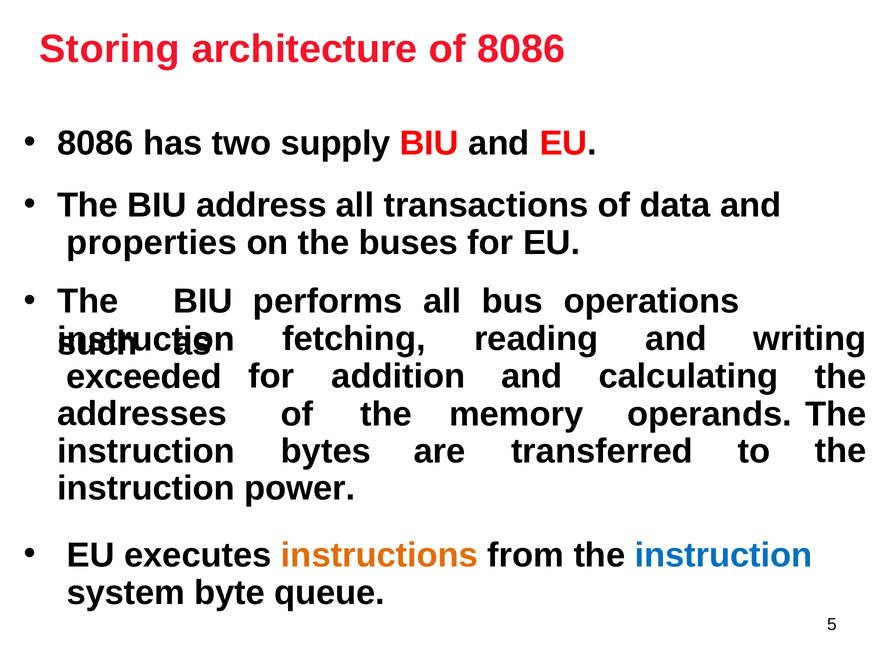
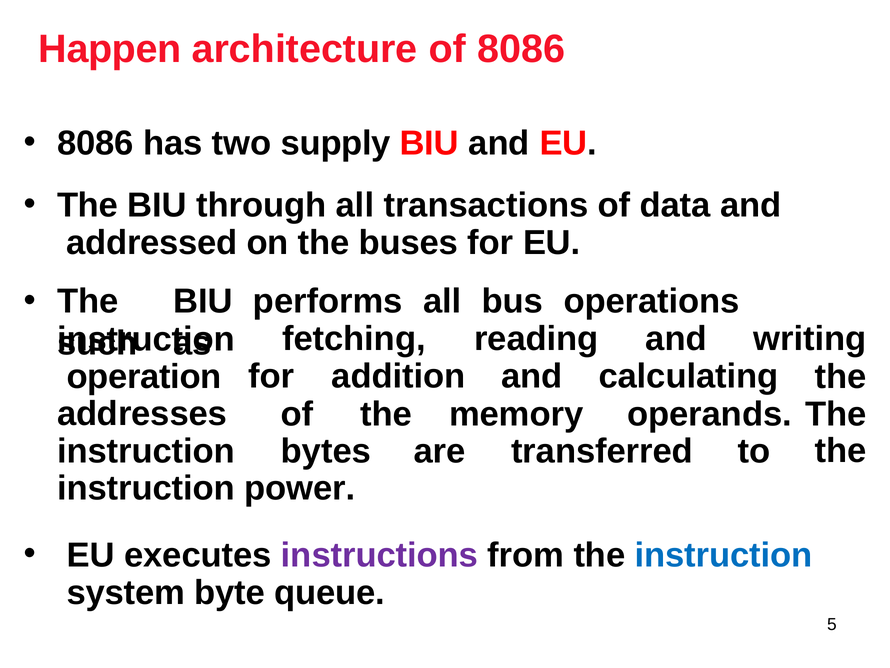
Storing: Storing -> Happen
address: address -> through
properties: properties -> addressed
exceeded: exceeded -> operation
instructions colour: orange -> purple
